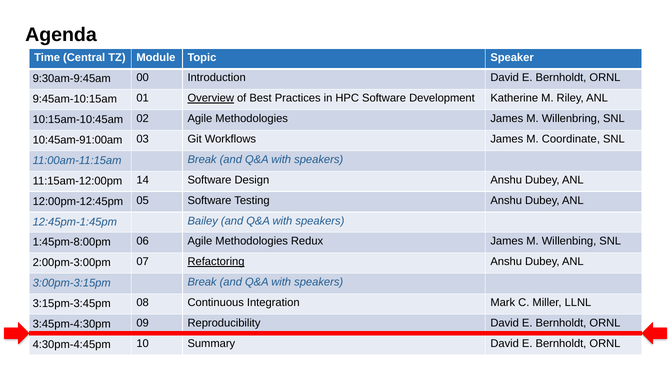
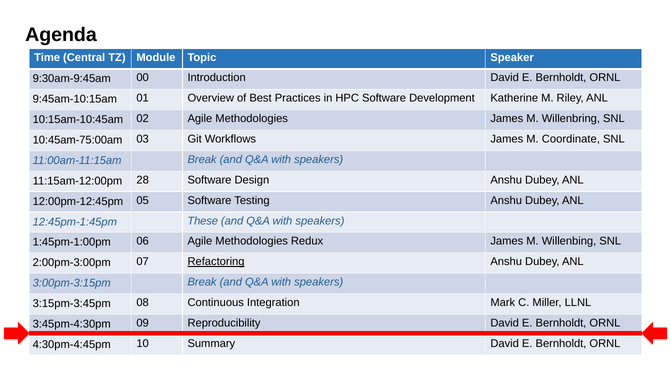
Overview underline: present -> none
10:45am-91:00am: 10:45am-91:00am -> 10:45am-75:00am
14: 14 -> 28
Bailey: Bailey -> These
1:45pm-8:00pm: 1:45pm-8:00pm -> 1:45pm-1:00pm
